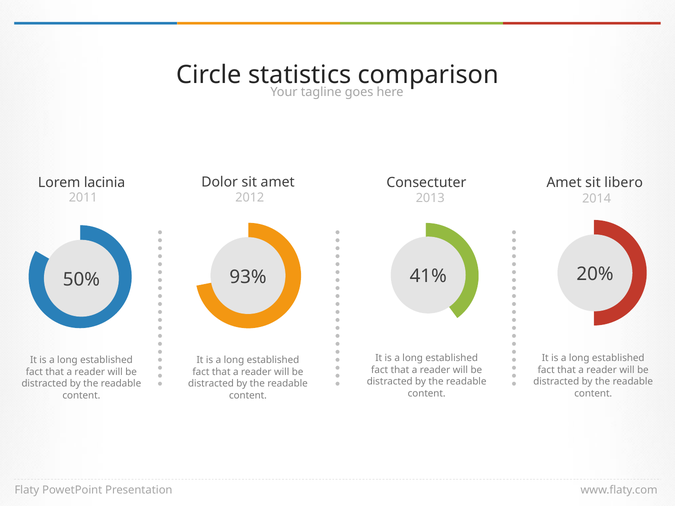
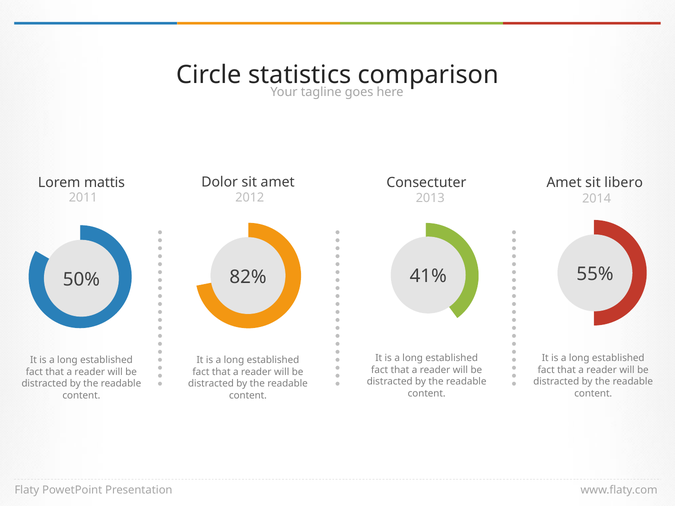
lacinia: lacinia -> mattis
93%: 93% -> 82%
20%: 20% -> 55%
